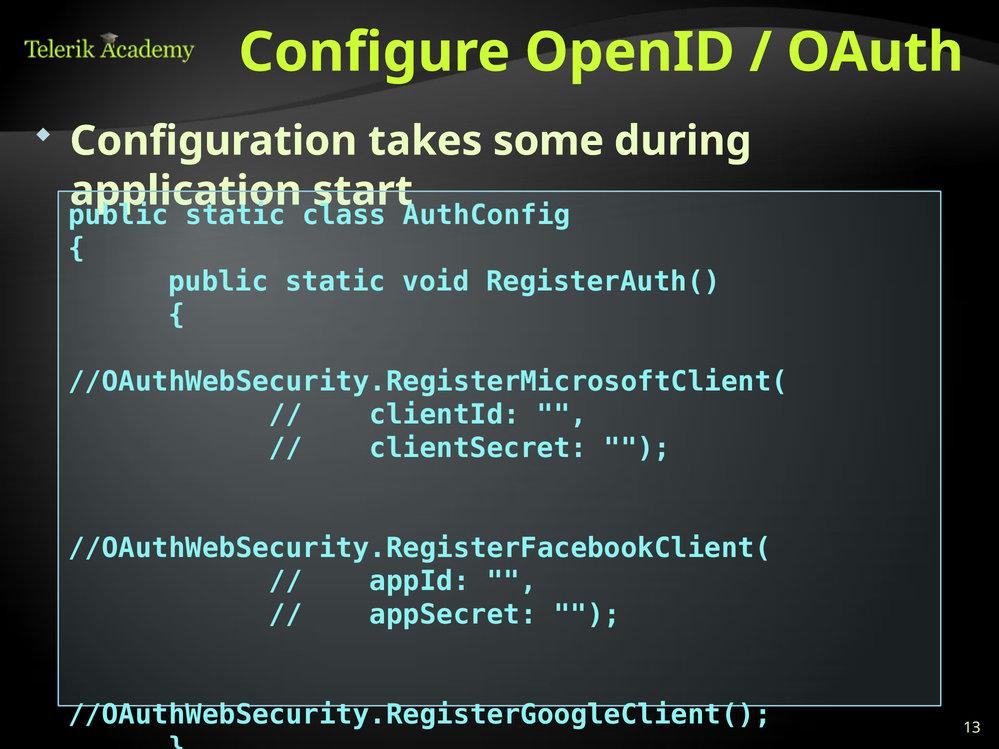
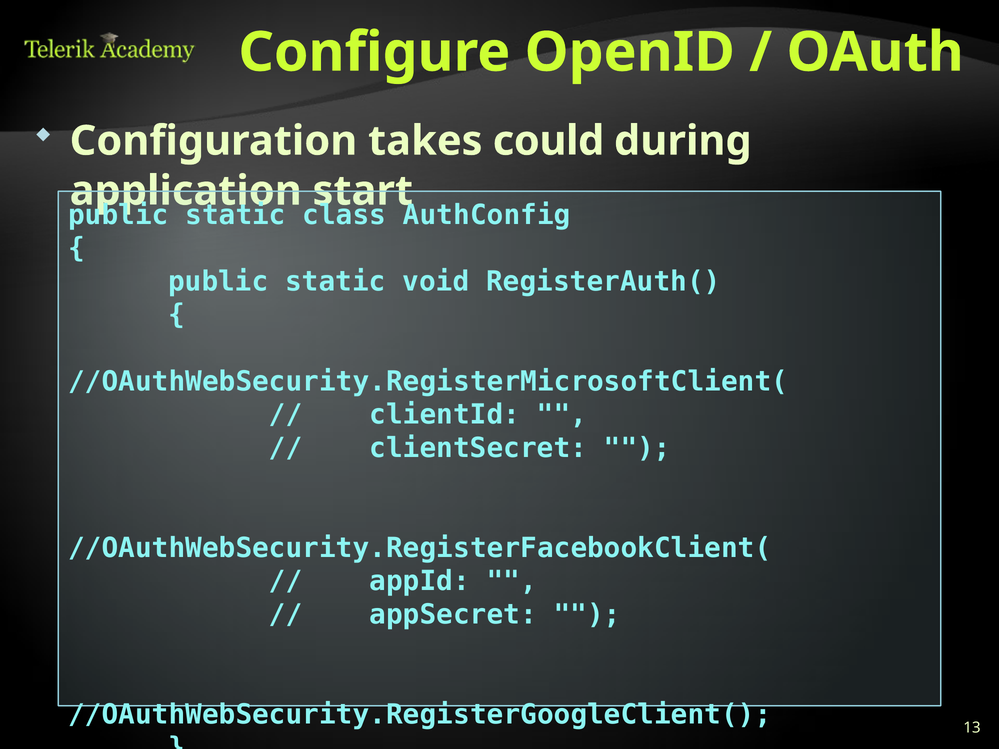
some: some -> could
